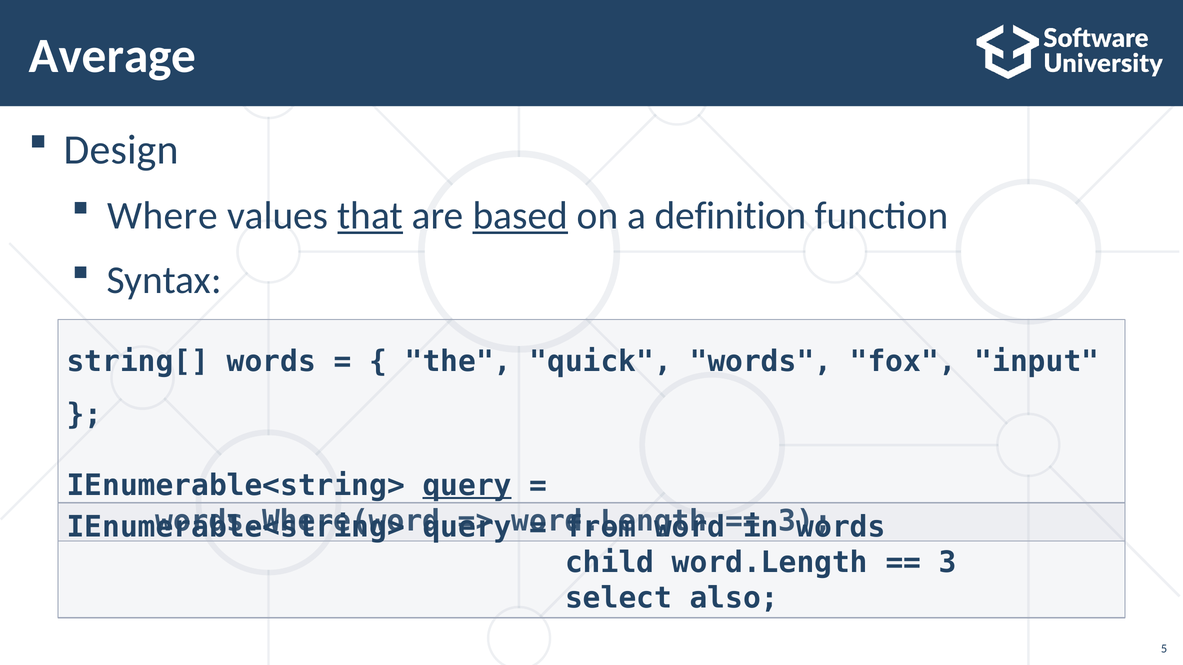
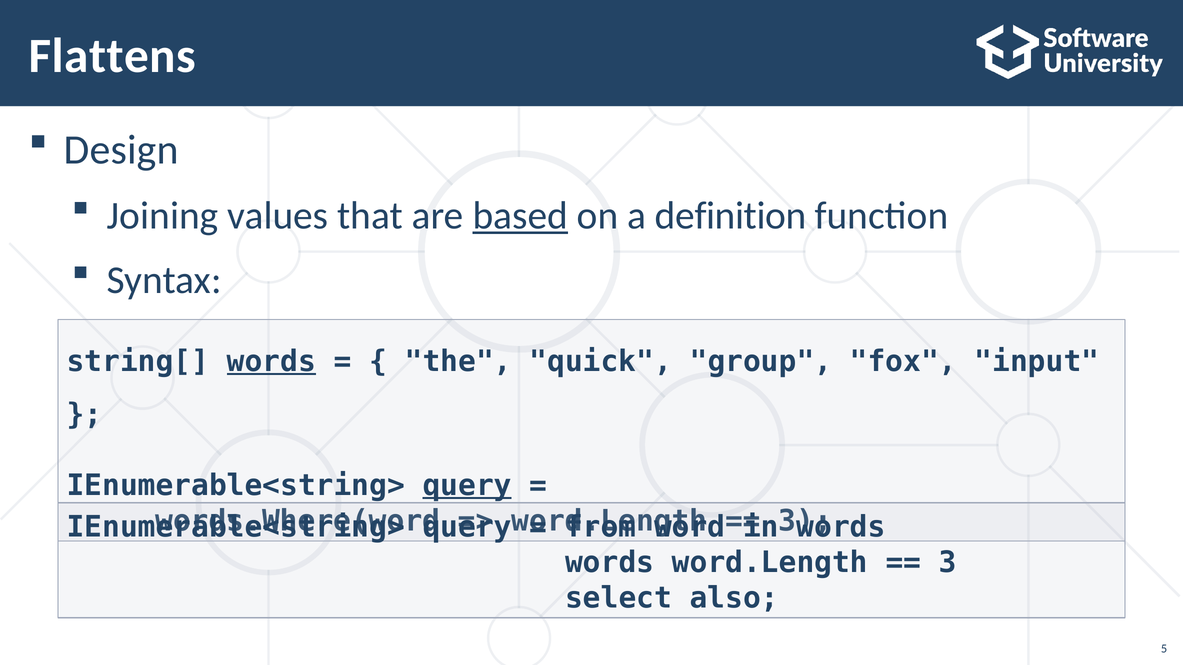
Average: Average -> Flattens
Where: Where -> Joining
that underline: present -> none
words at (271, 362) underline: none -> present
quick words: words -> group
child at (610, 563): child -> words
